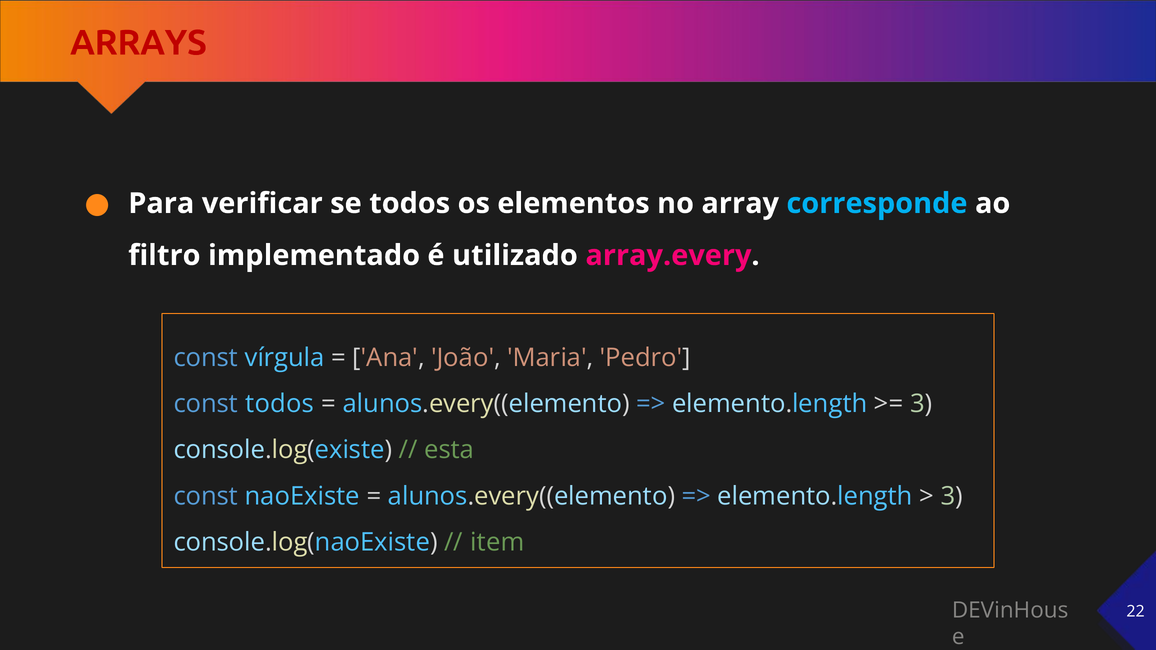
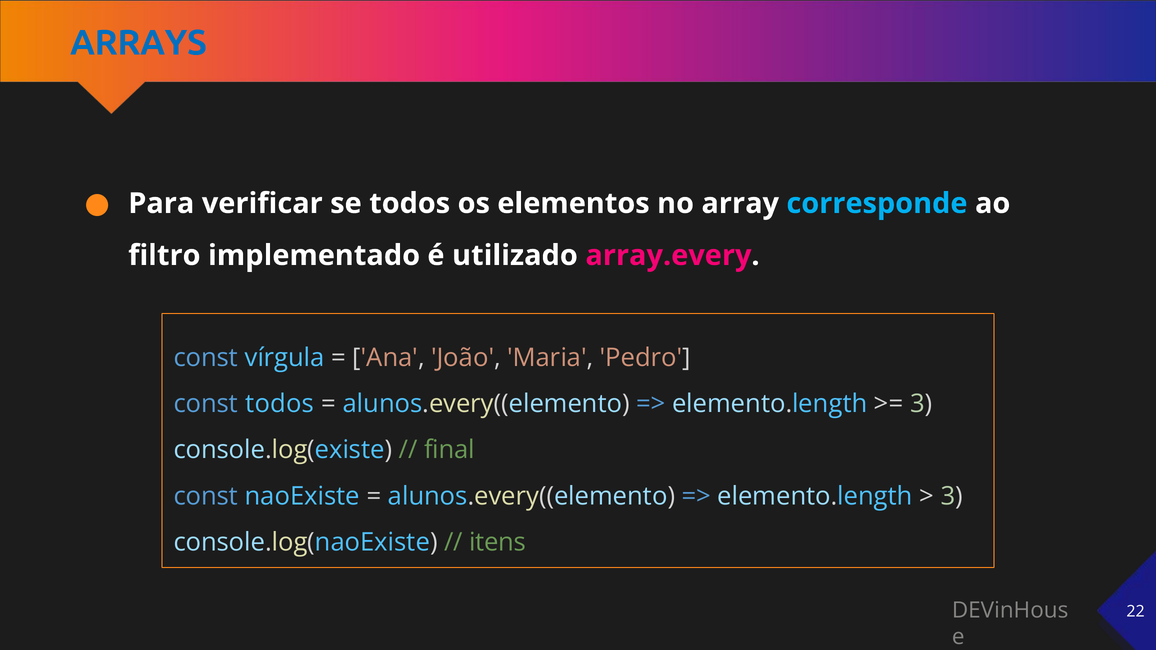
ARRAYS colour: red -> blue
esta: esta -> final
item: item -> itens
